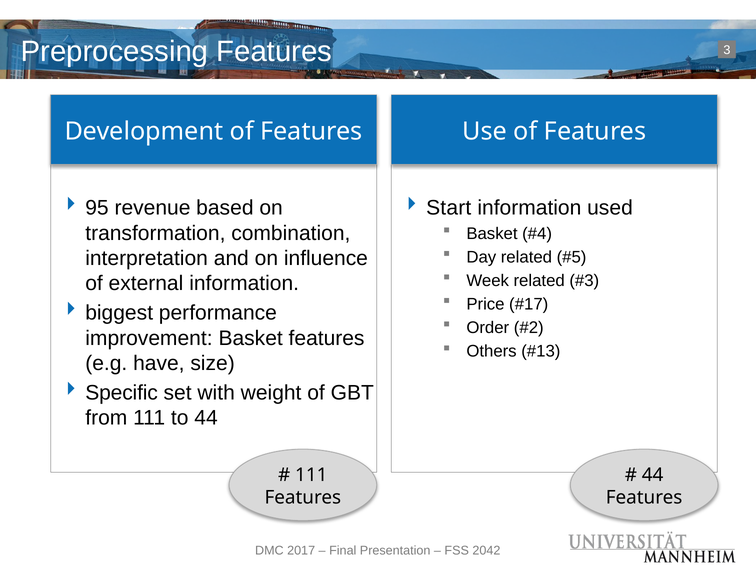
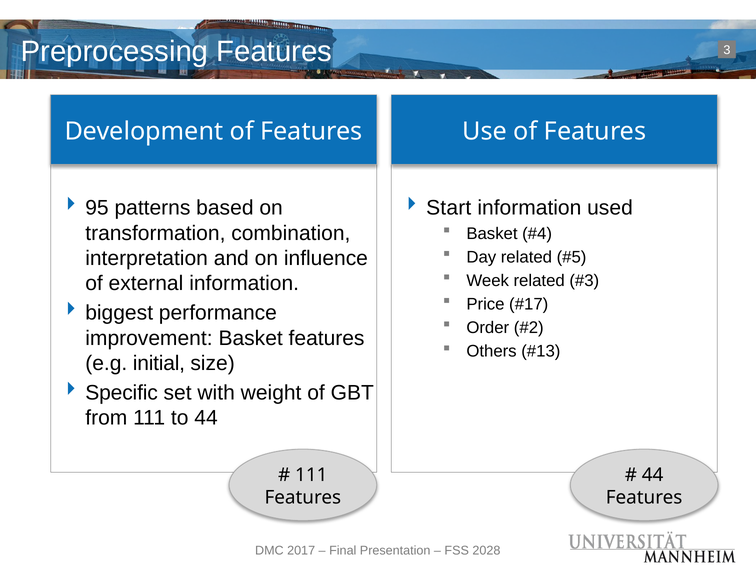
revenue: revenue -> patterns
have: have -> initial
2042: 2042 -> 2028
